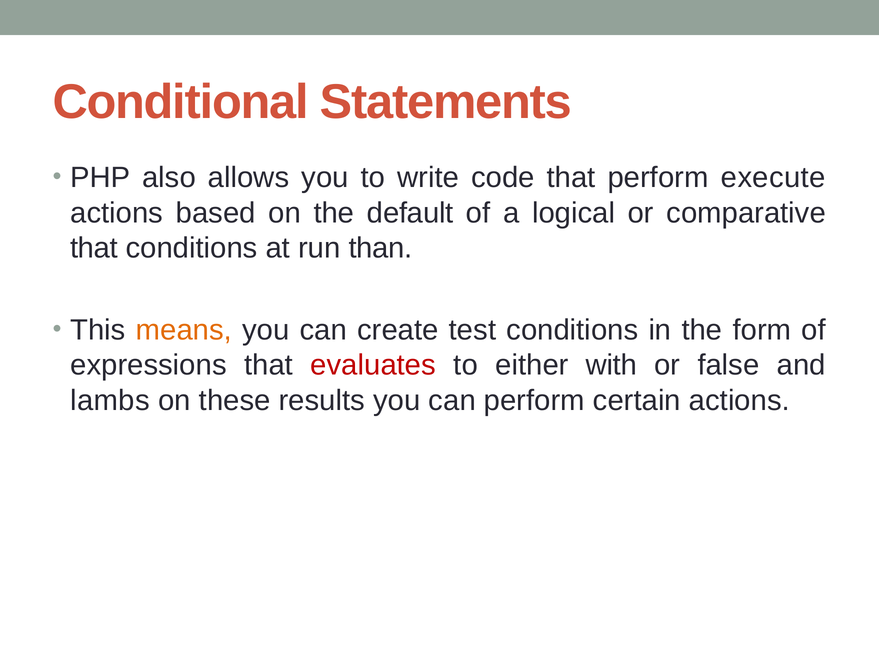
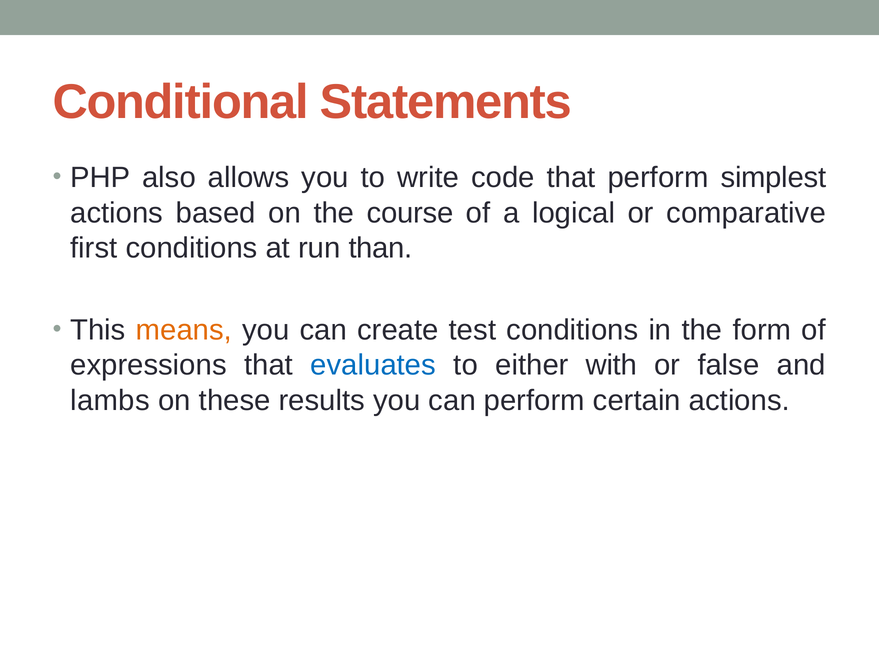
execute: execute -> simplest
default: default -> course
that at (94, 248): that -> first
evaluates colour: red -> blue
